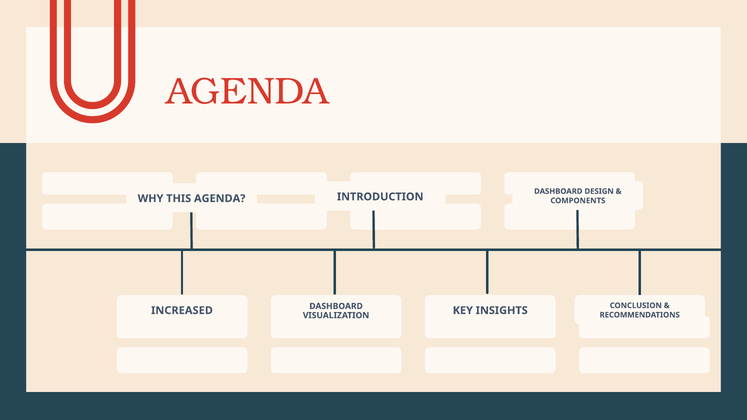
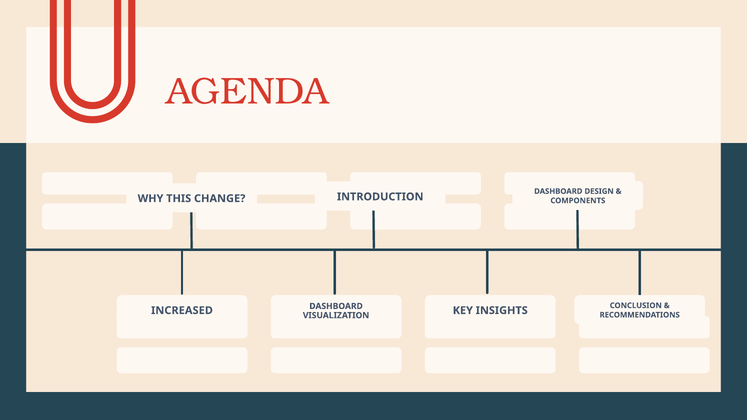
THIS AGENDA: AGENDA -> CHANGE
